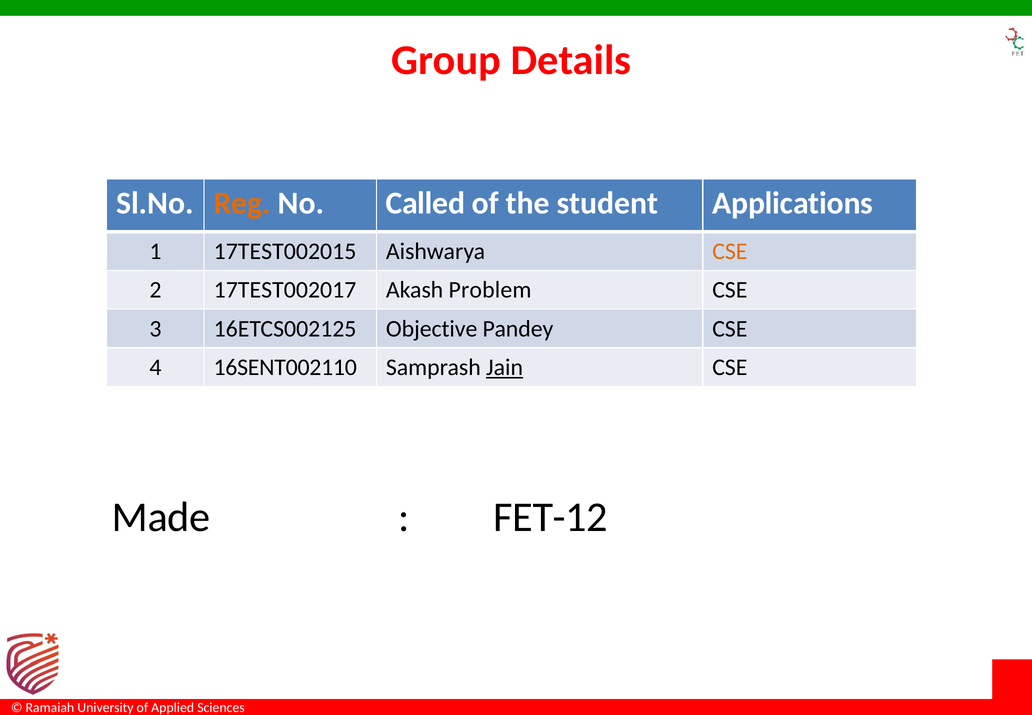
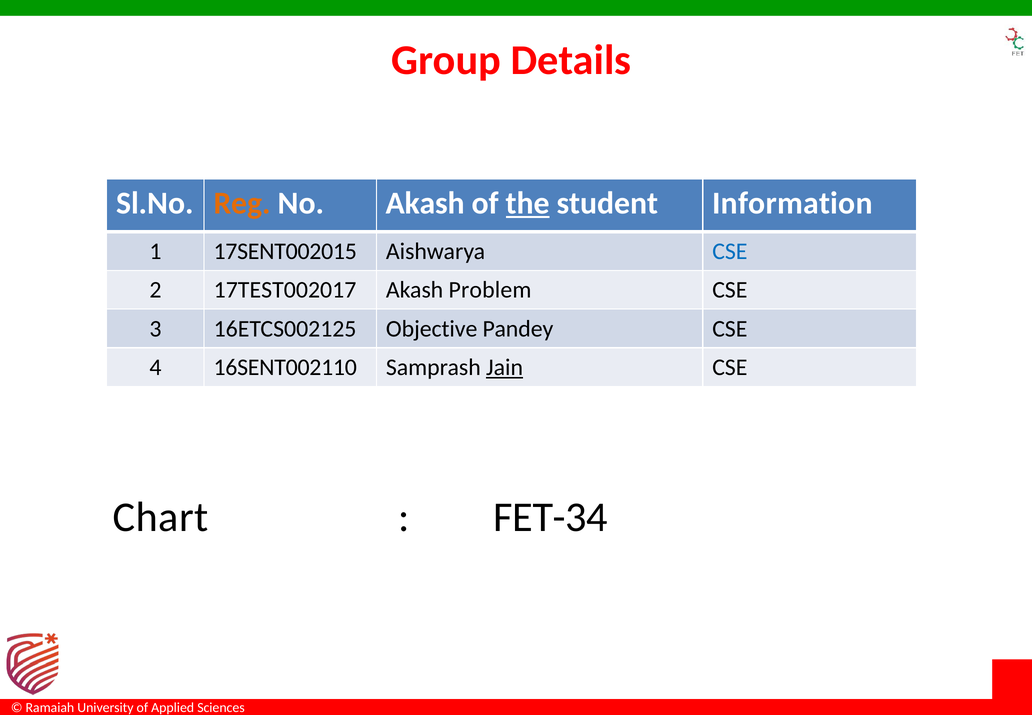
No Called: Called -> Akash
the underline: none -> present
Applications: Applications -> Information
17TEST002015: 17TEST002015 -> 17SENT002015
CSE at (730, 251) colour: orange -> blue
Made: Made -> Chart
FET-12: FET-12 -> FET-34
